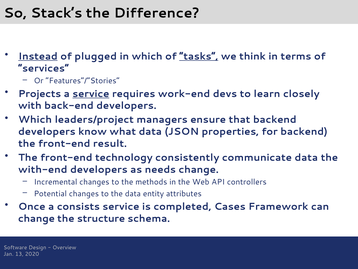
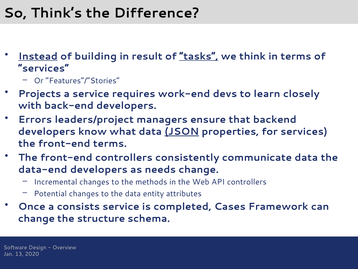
Stack’s: Stack’s -> Think’s
plugged: plugged -> building
in which: which -> result
service at (91, 94) underline: present -> none
Which at (35, 119): Which -> Errors
JSON underline: none -> present
for backend: backend -> services
front-end result: result -> terms
front-end technology: technology -> controllers
with-end: with-end -> data-end
